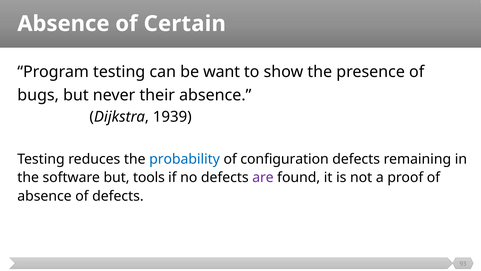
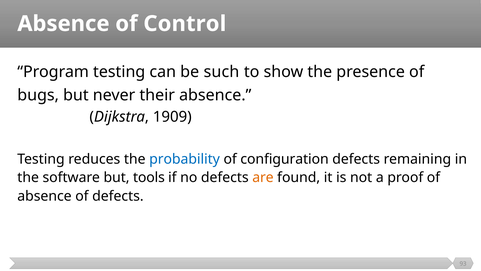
Certain: Certain -> Control
want: want -> such
1939: 1939 -> 1909
are colour: purple -> orange
